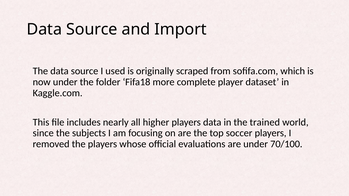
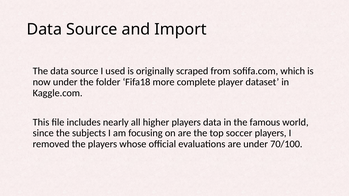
trained: trained -> famous
